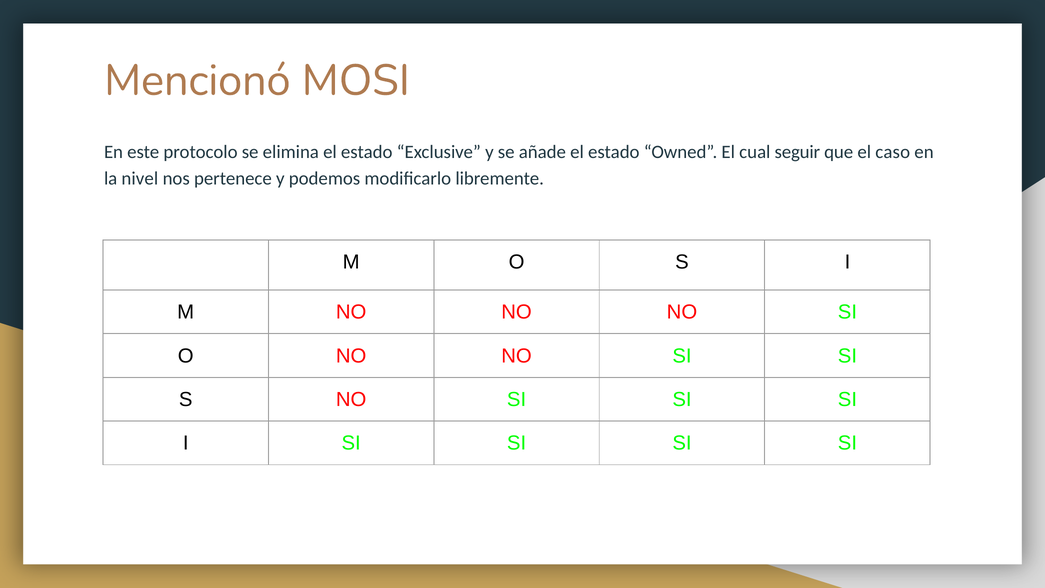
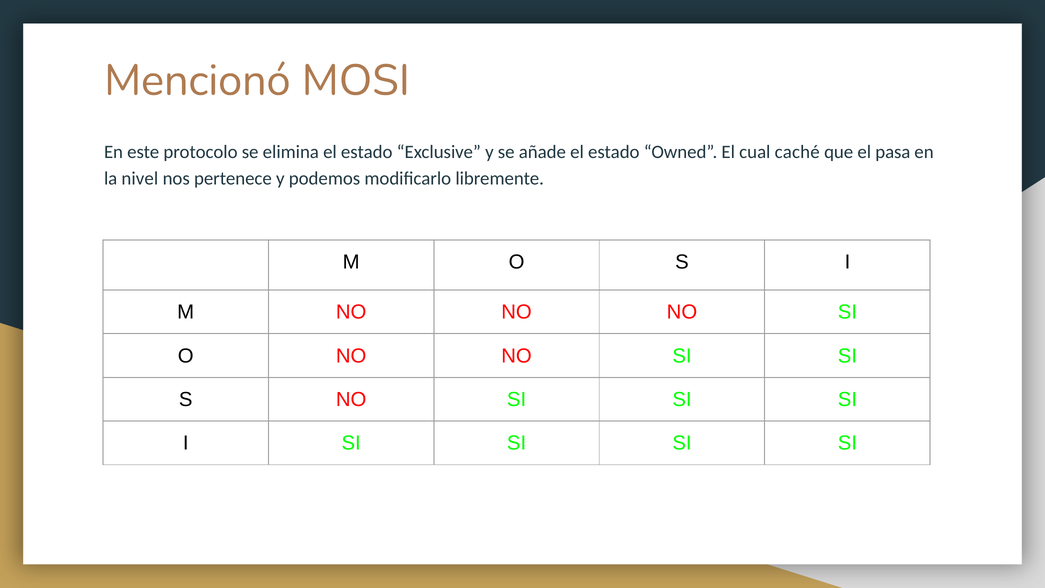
seguir: seguir -> caché
caso: caso -> pasa
